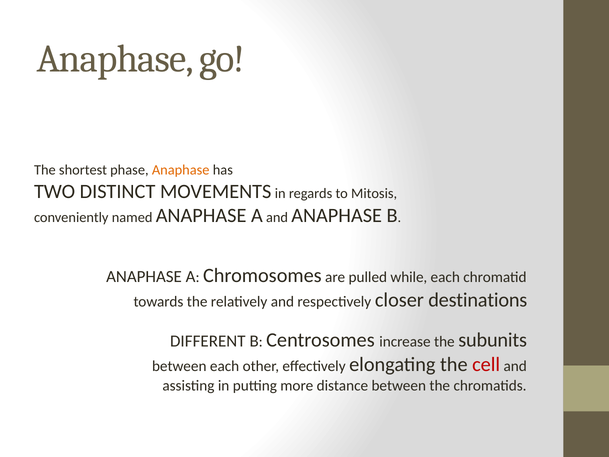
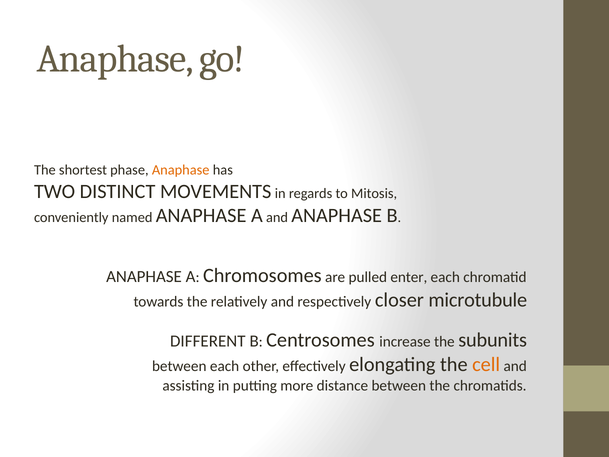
while: while -> enter
destinations: destinations -> microtubule
cell colour: red -> orange
